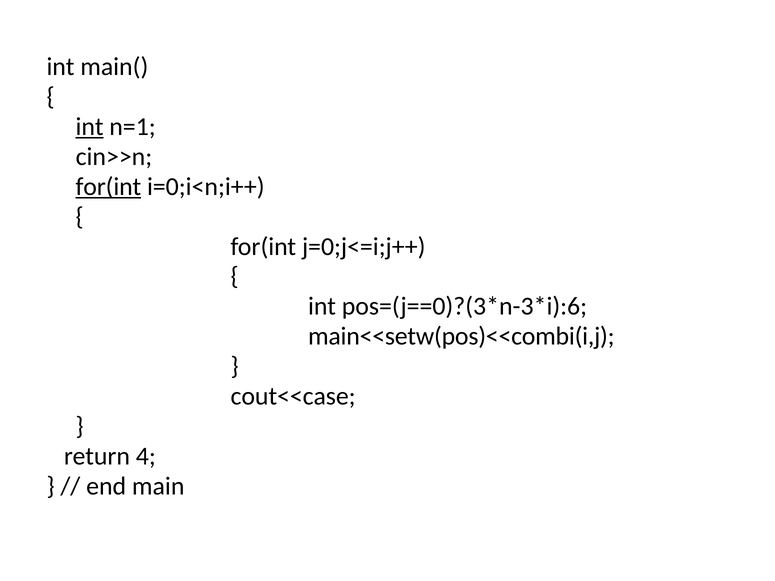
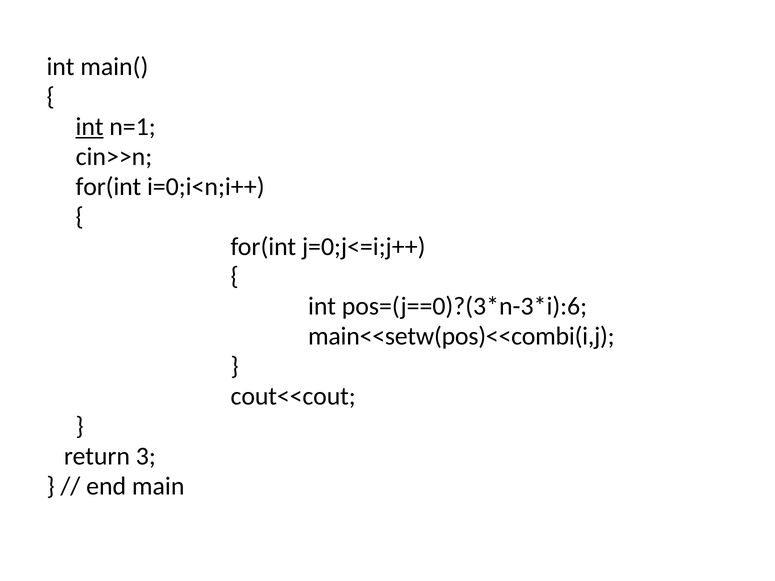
for(int at (108, 187) underline: present -> none
cout<<case: cout<<case -> cout<<cout
4: 4 -> 3
